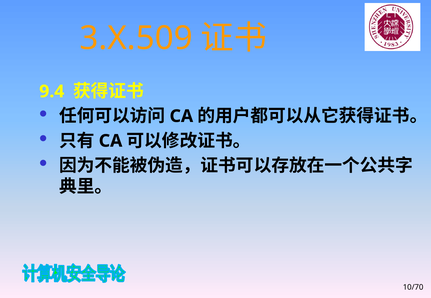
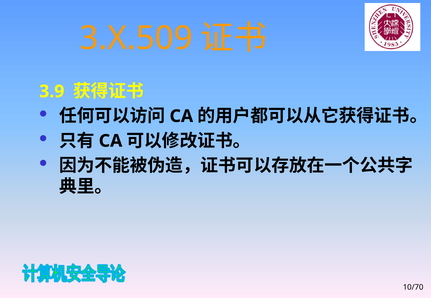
9.4: 9.4 -> 3.9
